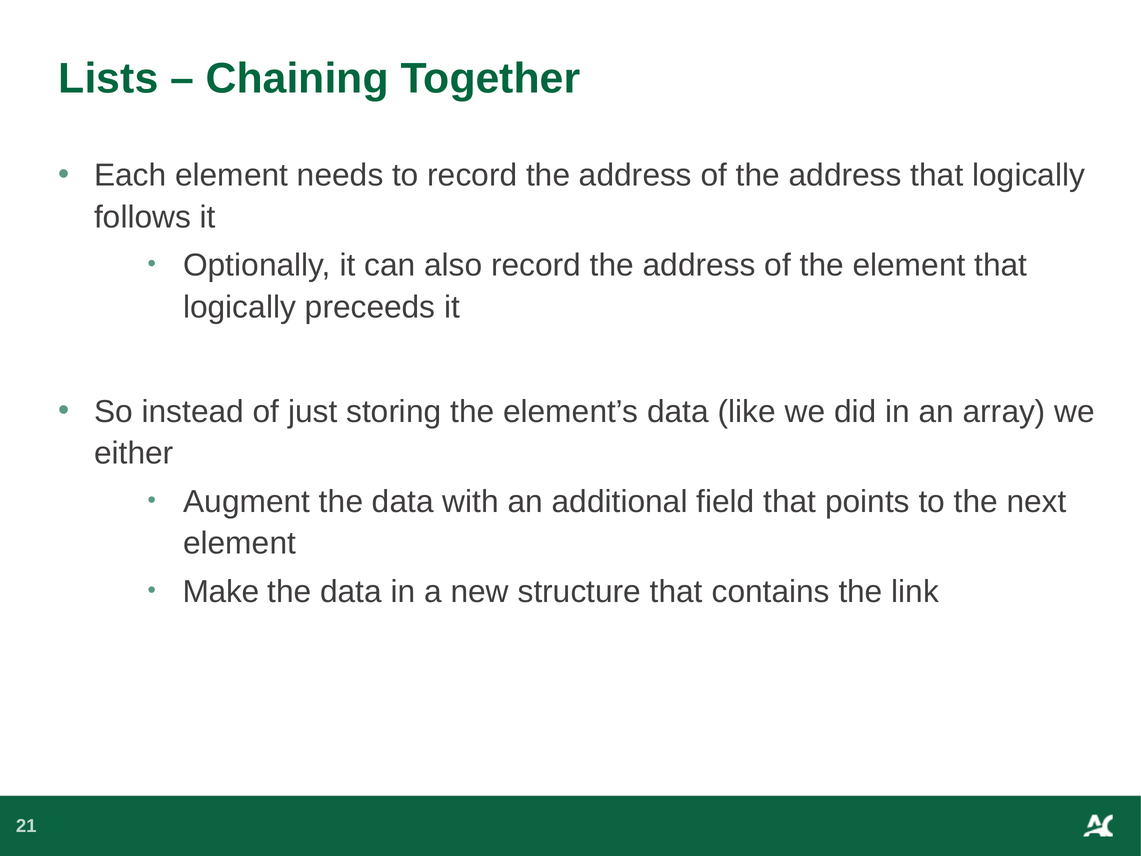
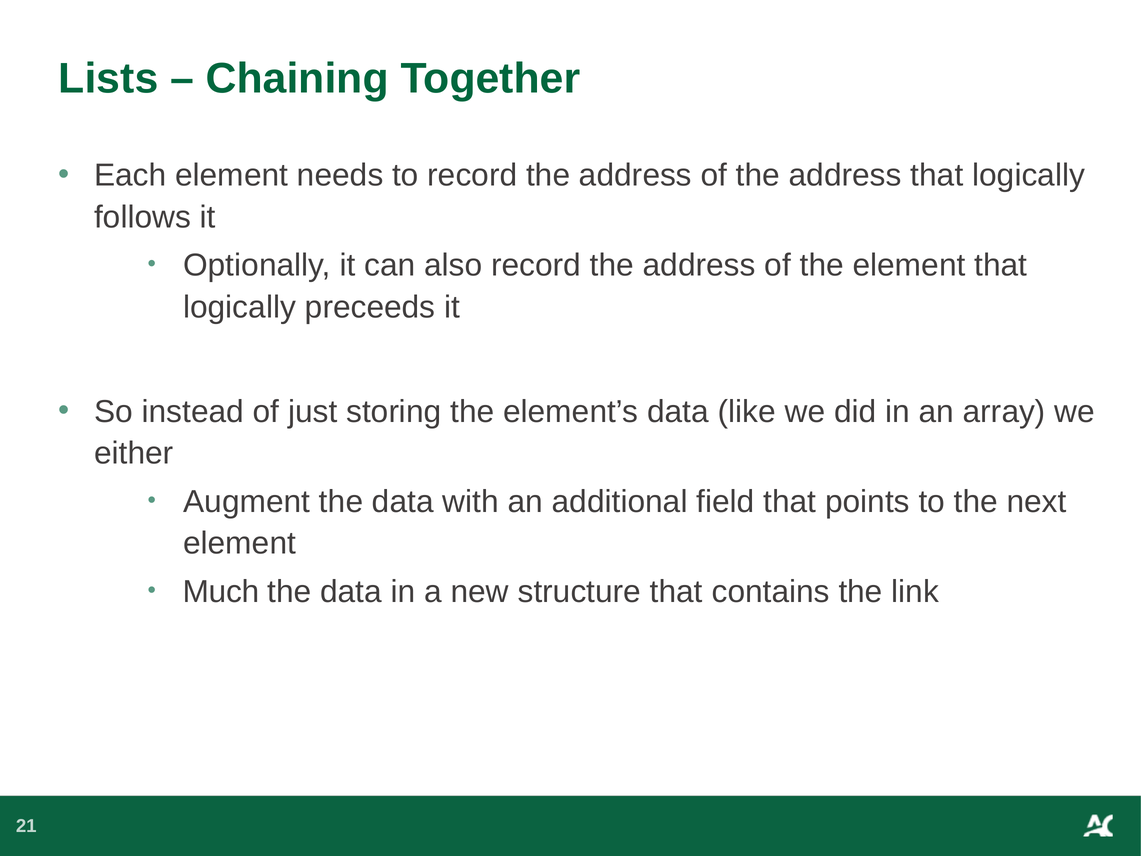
Make: Make -> Much
